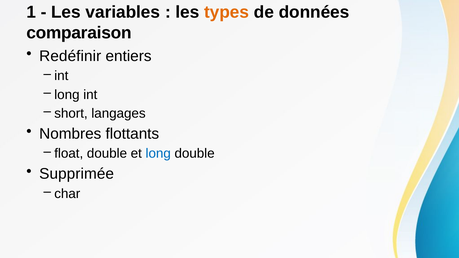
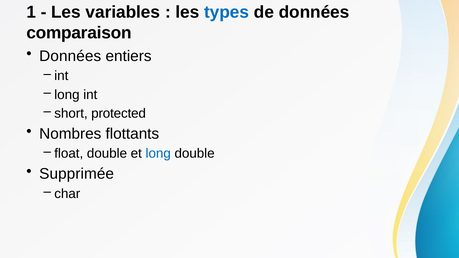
types colour: orange -> blue
Redéfinir at (70, 56): Redéfinir -> Données
langages: langages -> protected
